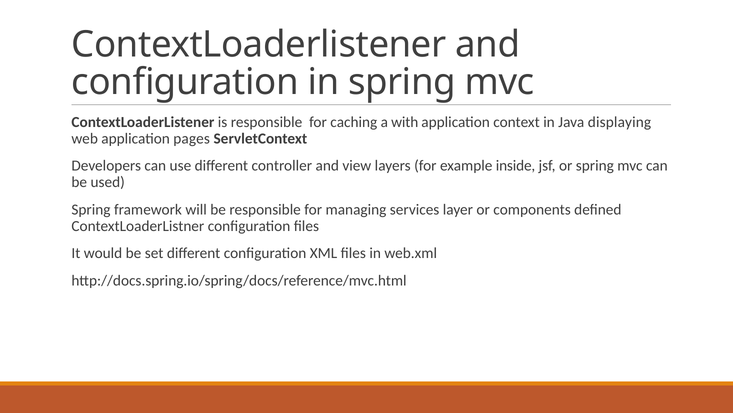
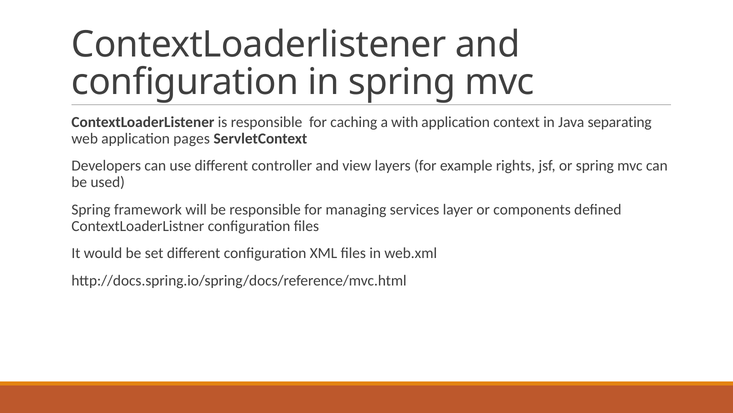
displaying: displaying -> separating
inside: inside -> rights
